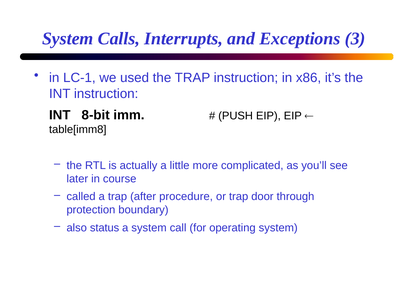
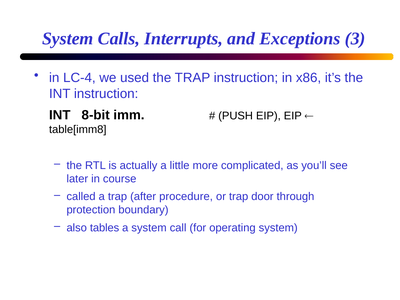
LC-1: LC-1 -> LC-4
status: status -> tables
